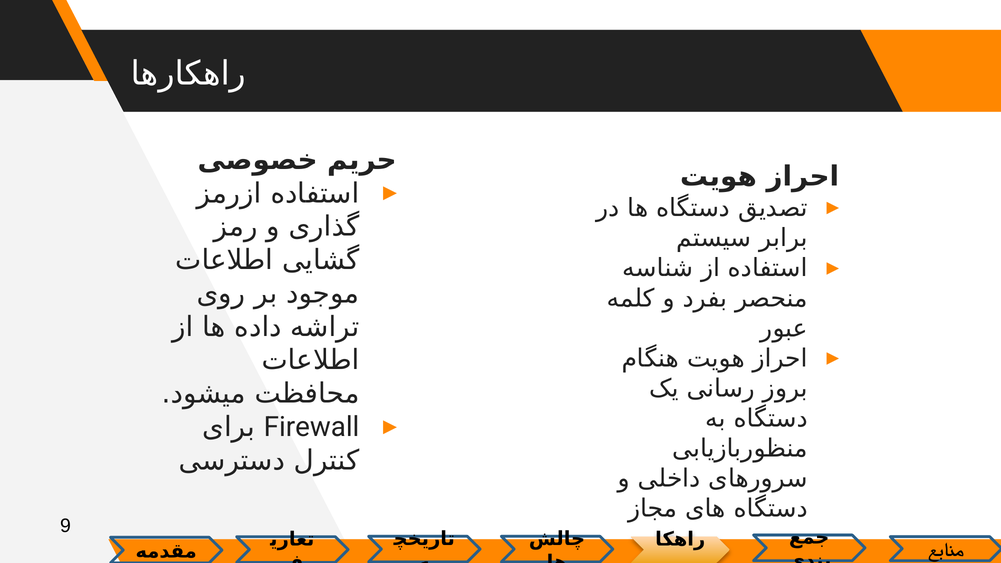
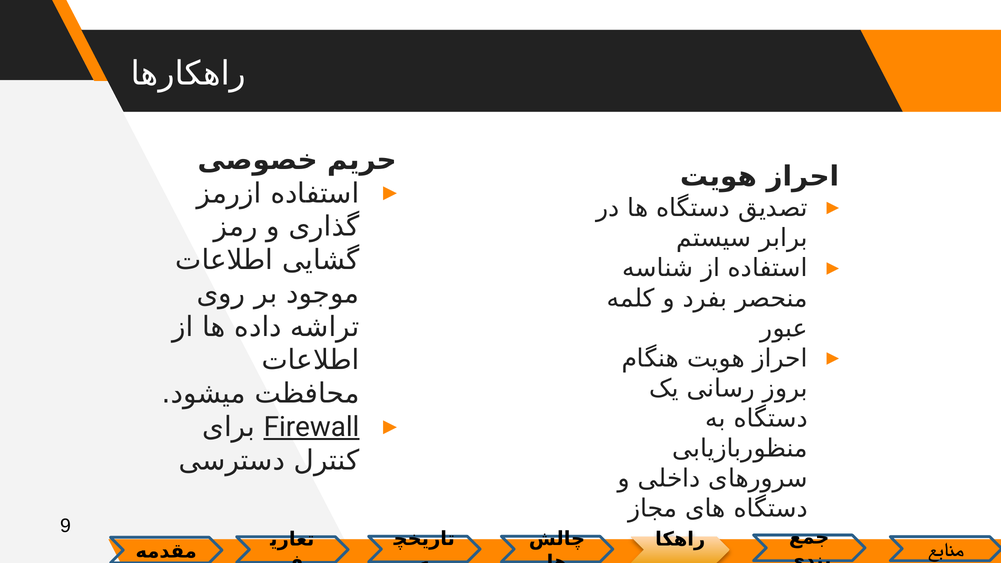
Firewall underline: none -> present
